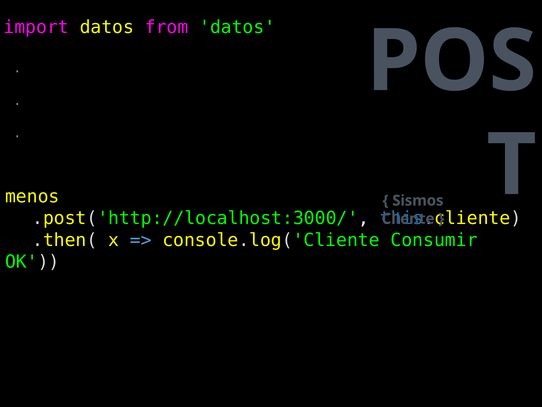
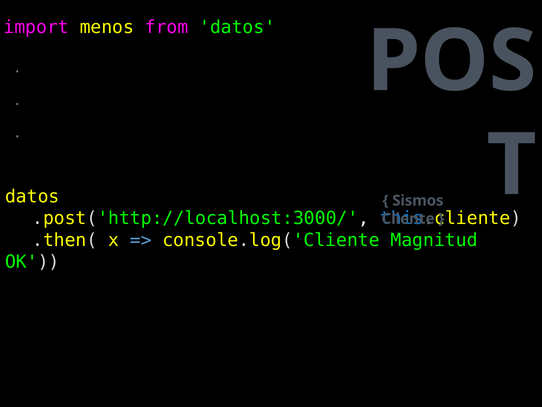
import datos: datos -> menos
menos at (32, 196): menos -> datos
Consumir: Consumir -> Magnitud
